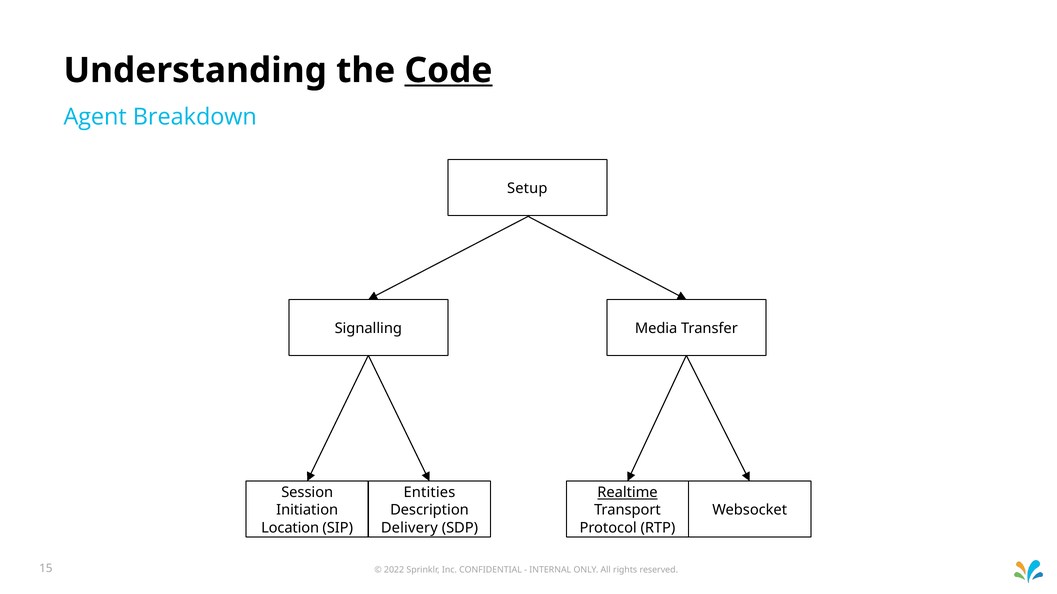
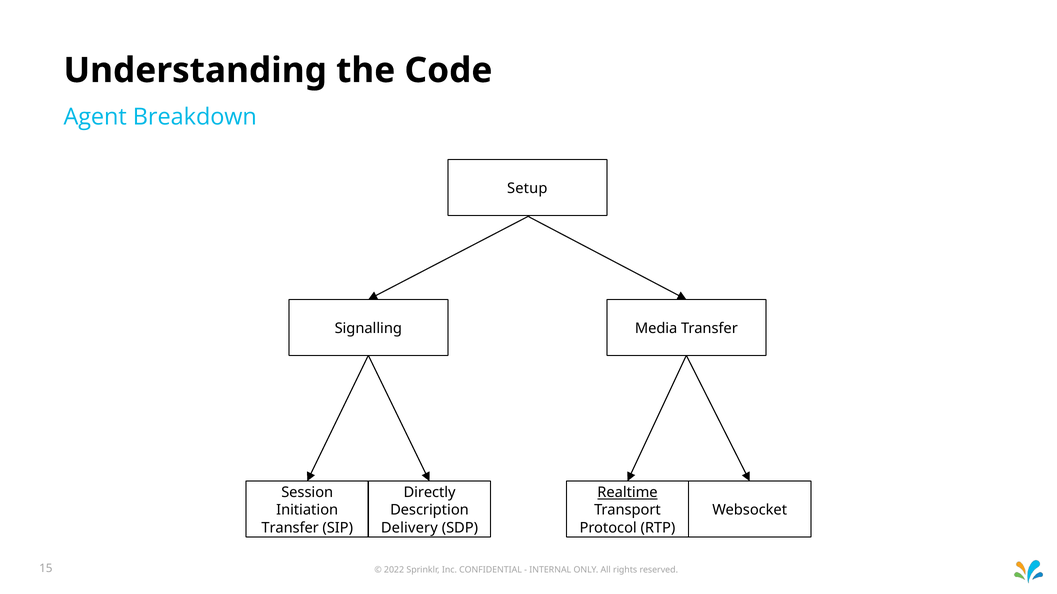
Code underline: present -> none
Entities: Entities -> Directly
Location at (290, 528): Location -> Transfer
